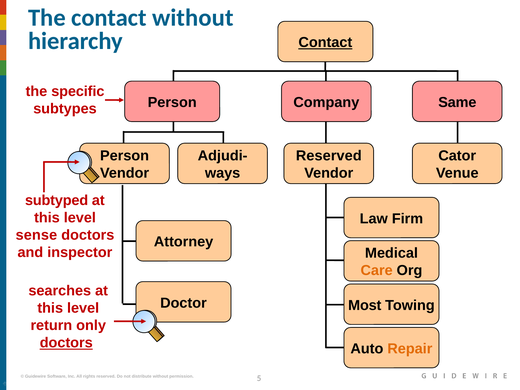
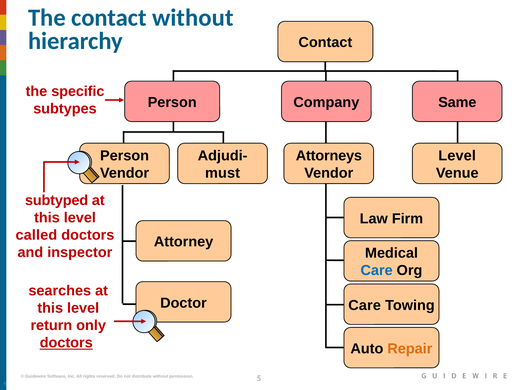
Contact at (325, 43) underline: present -> none
Reserved at (329, 156): Reserved -> Attorneys
Cator at (457, 156): Cator -> Level
ways: ways -> must
sense: sense -> called
Care at (377, 270) colour: orange -> blue
Most at (365, 305): Most -> Care
